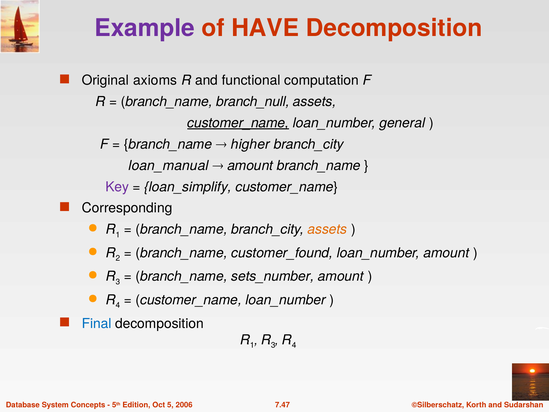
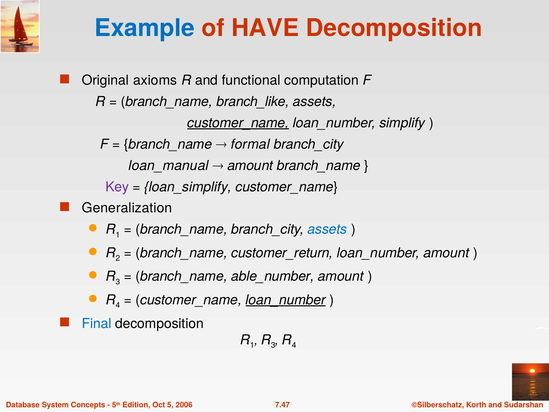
Example colour: purple -> blue
branch_null: branch_null -> branch_like
general: general -> simplify
higher: higher -> formal
Corresponding: Corresponding -> Generalization
assets at (327, 229) colour: orange -> blue
customer_found: customer_found -> customer_return
sets_number: sets_number -> able_number
loan_number at (286, 300) underline: none -> present
